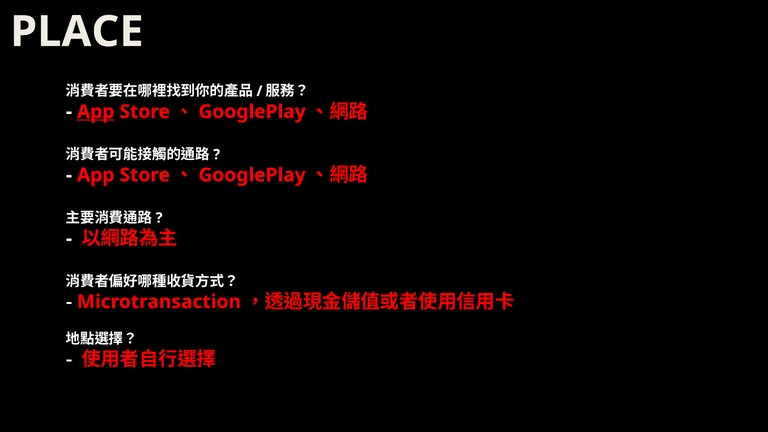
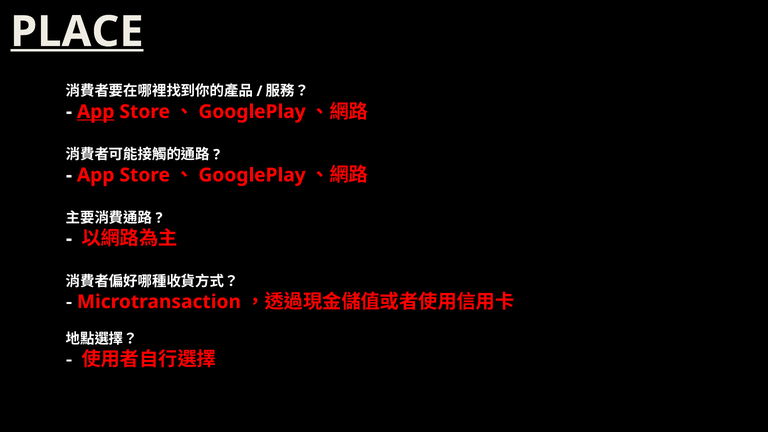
PLACE underline: none -> present
